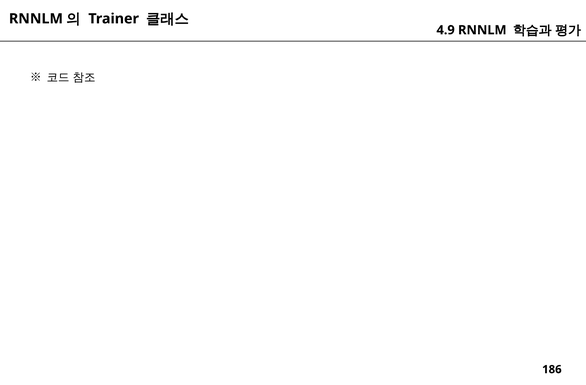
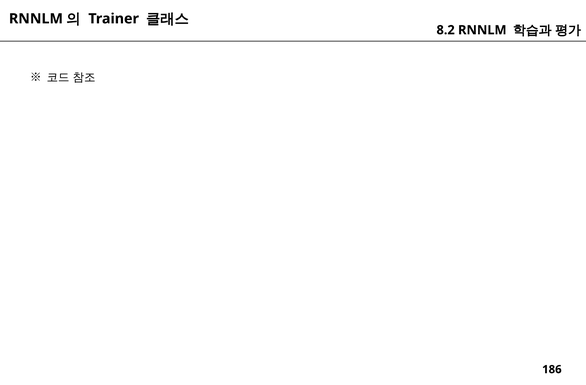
4.9: 4.9 -> 8.2
